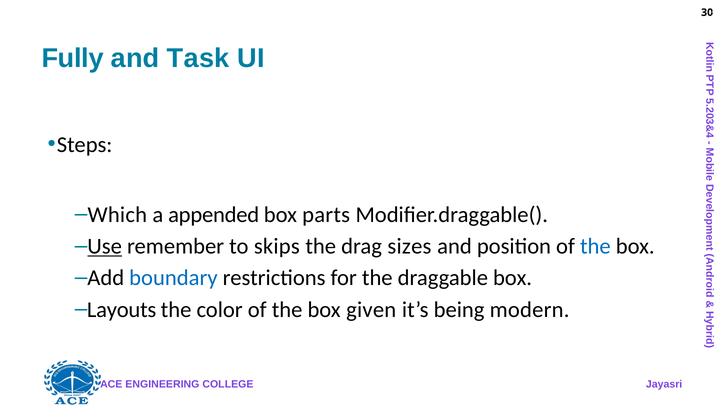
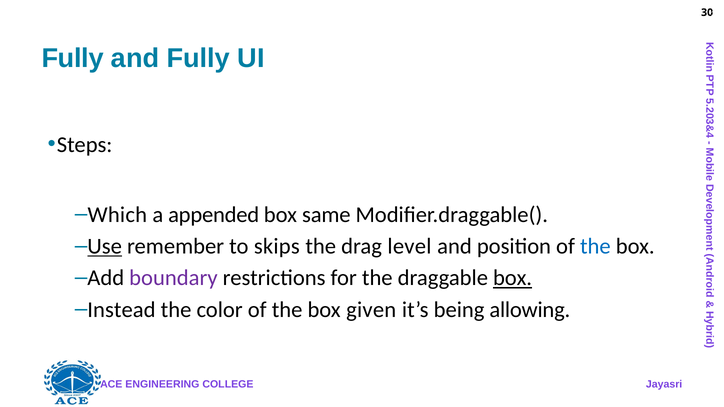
and Task: Task -> Fully
parts: parts -> same
sizes: sizes -> level
boundary colour: blue -> purple
box at (513, 278) underline: none -> present
Layouts: Layouts -> Instead
modern: modern -> allowing
